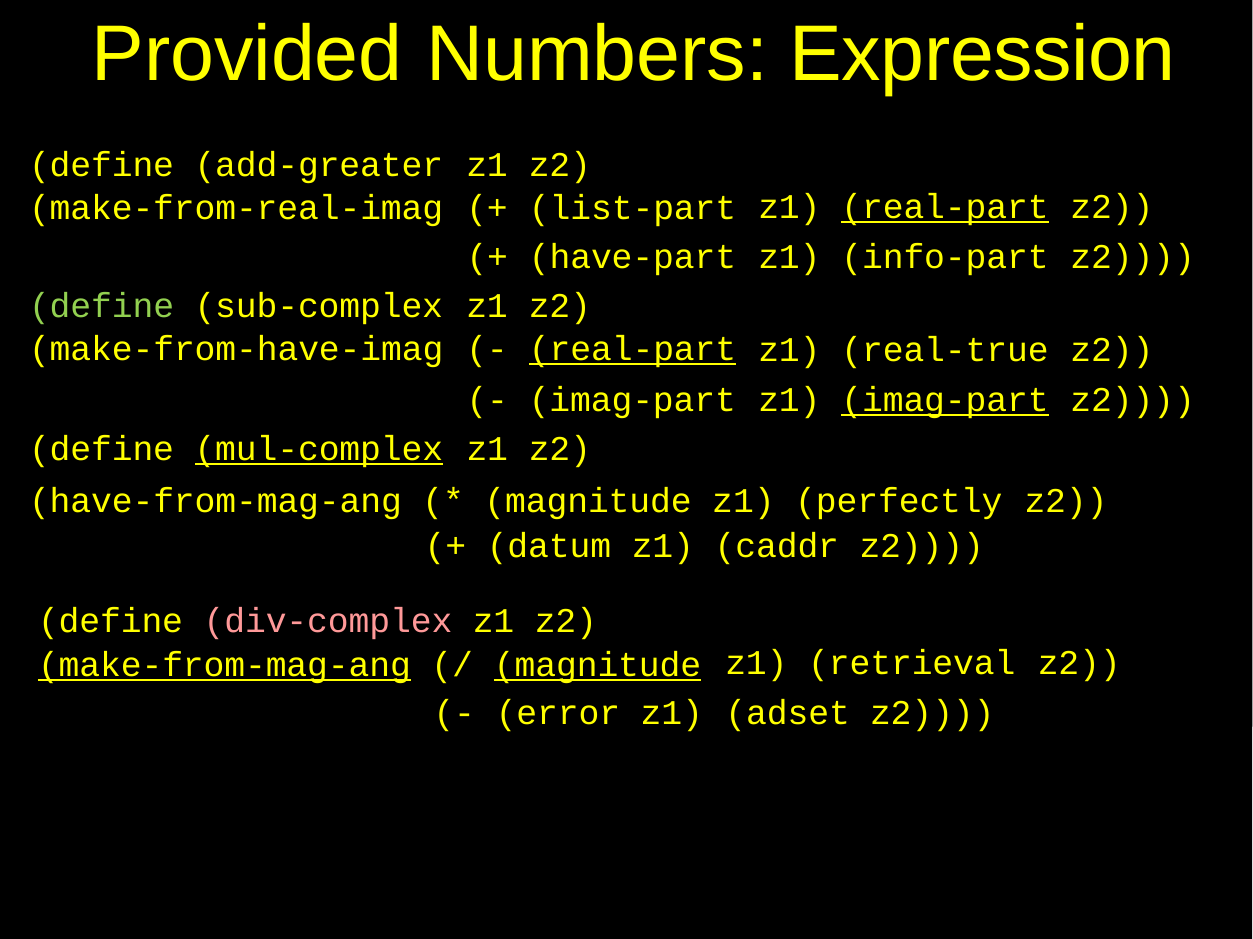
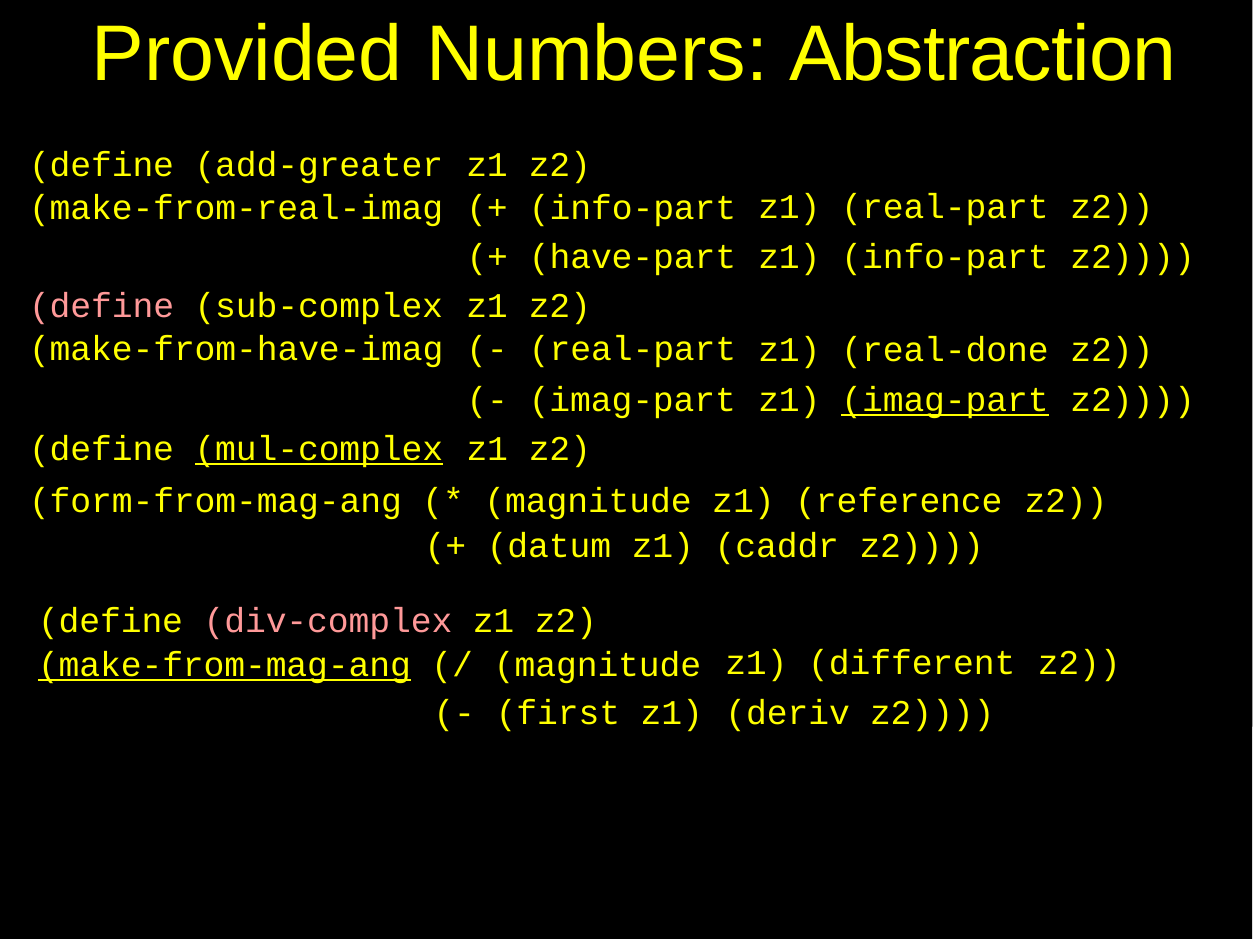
Expression: Expression -> Abstraction
list-part at (633, 208): list-part -> info-part
real-part at (945, 207) underline: present -> none
define at (102, 306) colour: light green -> pink
real-part at (633, 349) underline: present -> none
real-true: real-true -> real-done
have-from-mag-ang: have-from-mag-ang -> form-from-mag-ang
perfectly: perfectly -> reference
magnitude at (598, 665) underline: present -> none
retrieval: retrieval -> different
error: error -> first
adset: adset -> deriv
